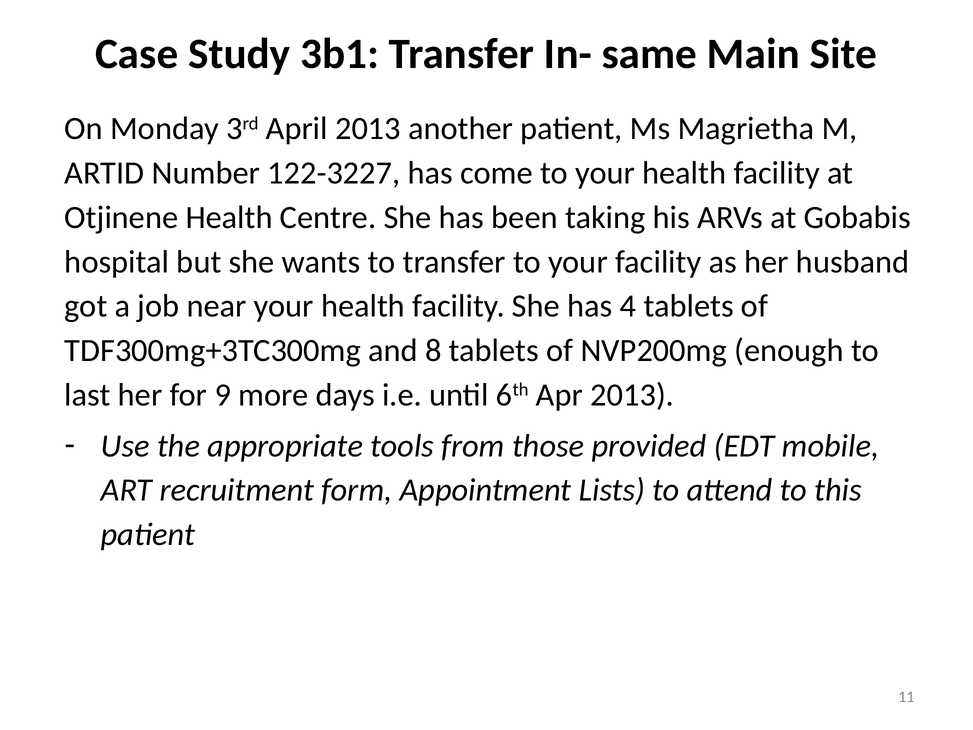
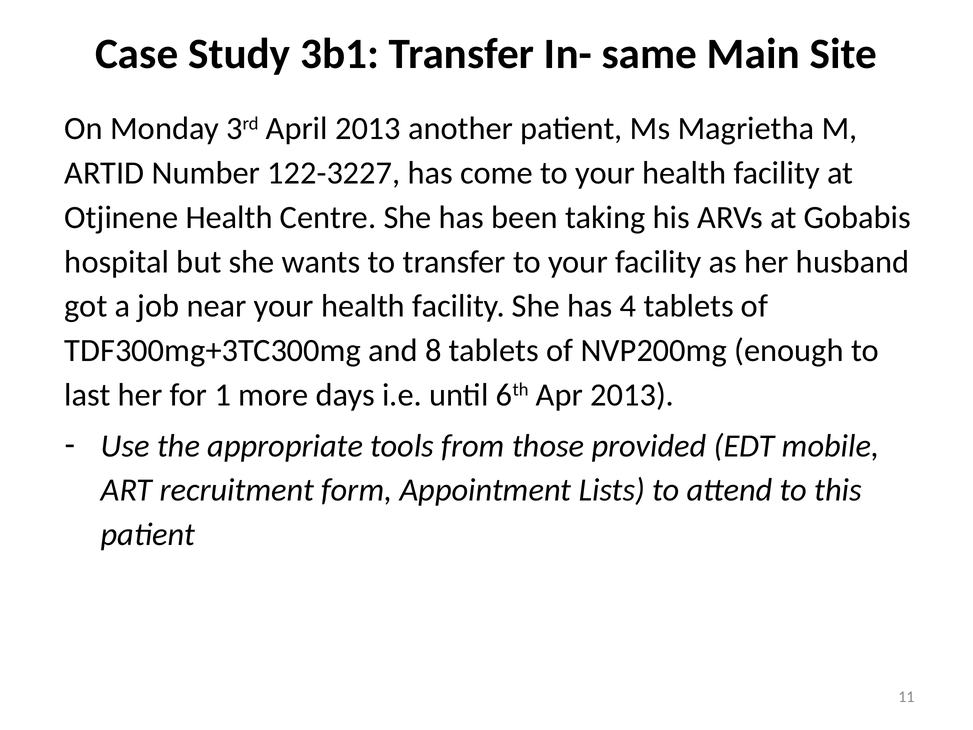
9: 9 -> 1
